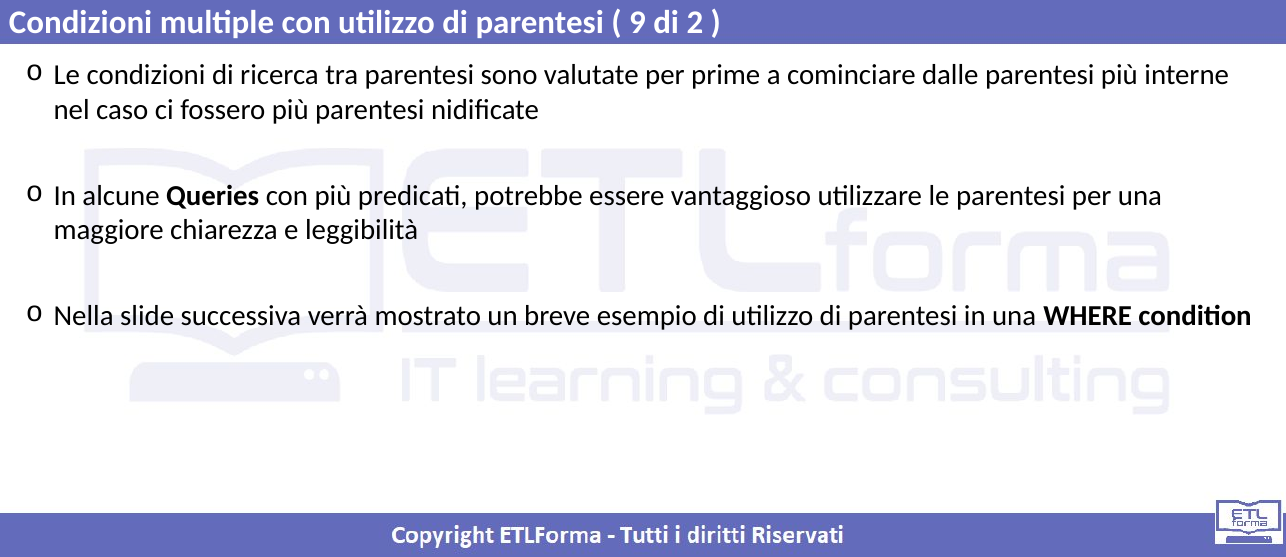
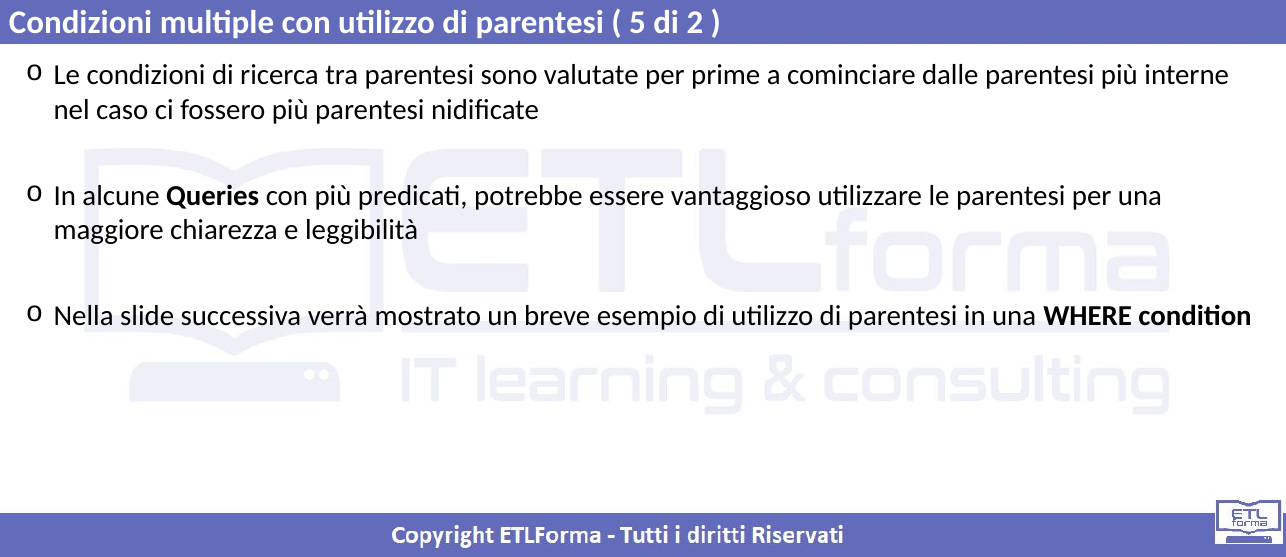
9: 9 -> 5
